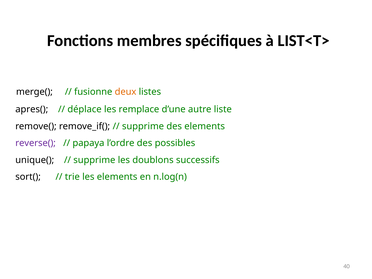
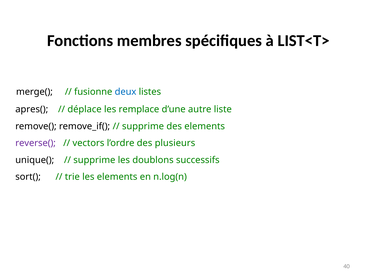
deux colour: orange -> blue
papaya: papaya -> vectors
possibles: possibles -> plusieurs
